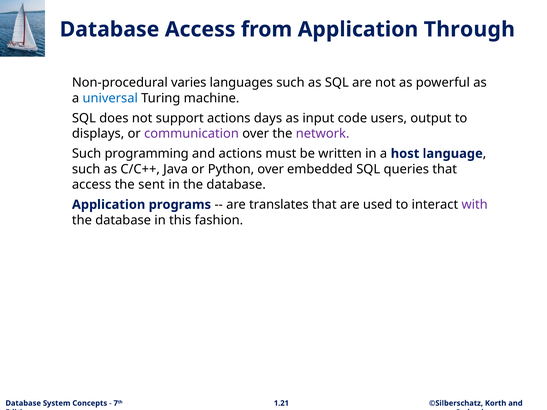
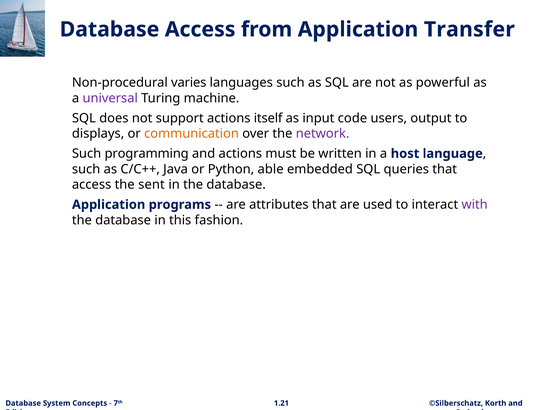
Through: Through -> Transfer
universal colour: blue -> purple
days: days -> itself
communication colour: purple -> orange
Python over: over -> able
translates: translates -> attributes
